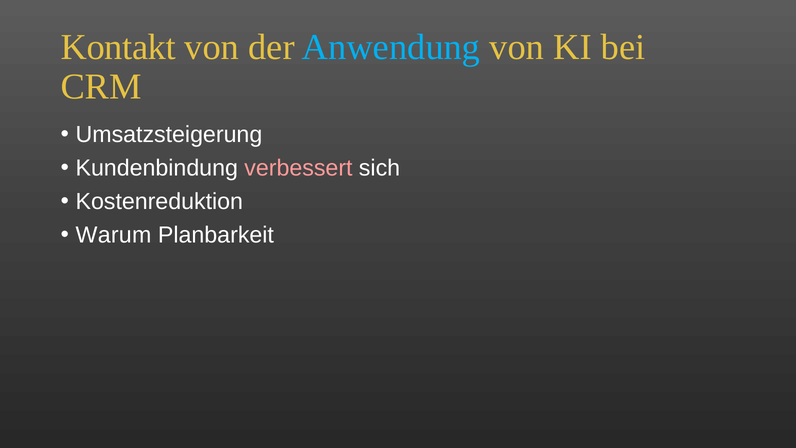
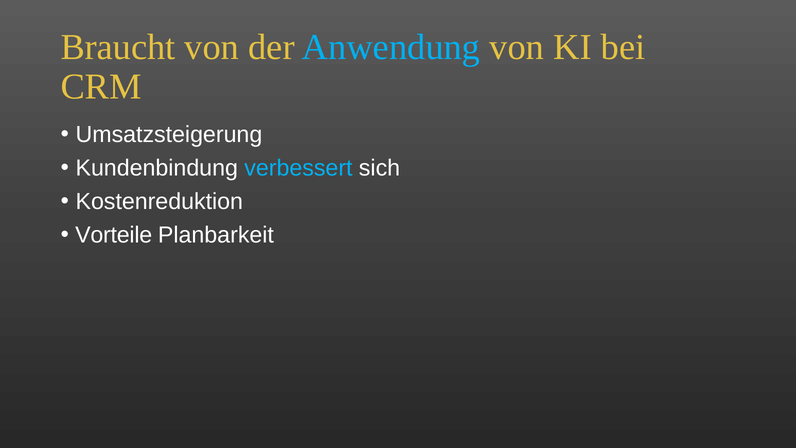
Kontakt: Kontakt -> Braucht
verbessert colour: pink -> light blue
Warum: Warum -> Vorteile
